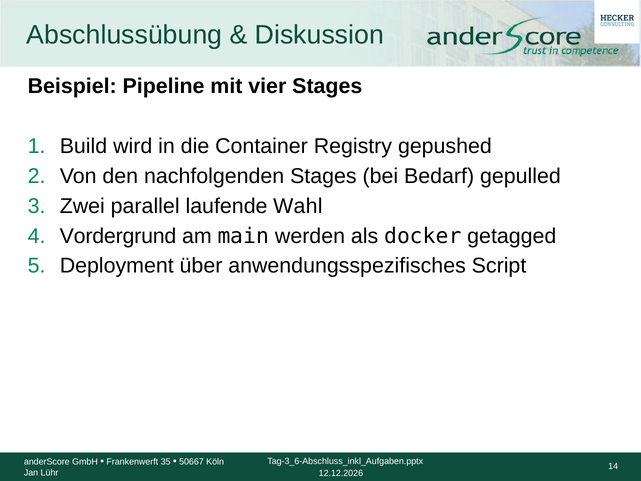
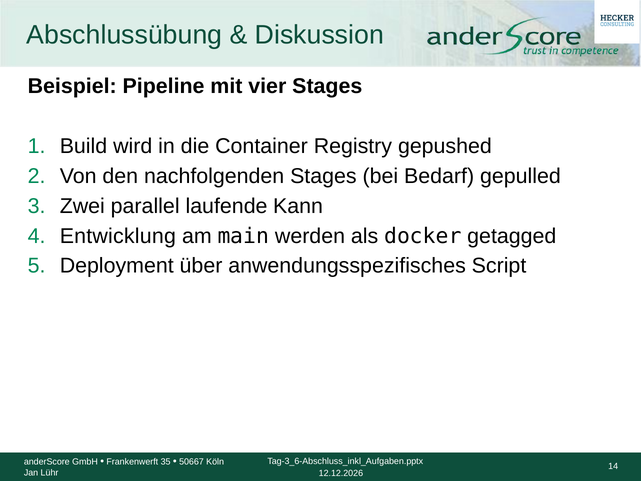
Wahl: Wahl -> Kann
Vordergrund: Vordergrund -> Entwicklung
